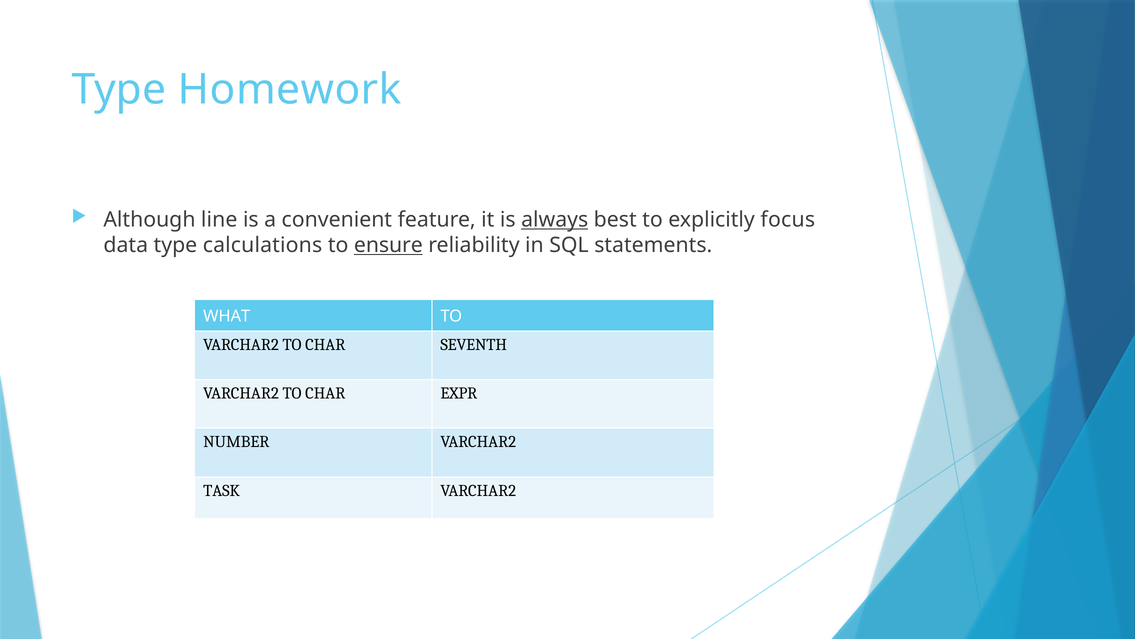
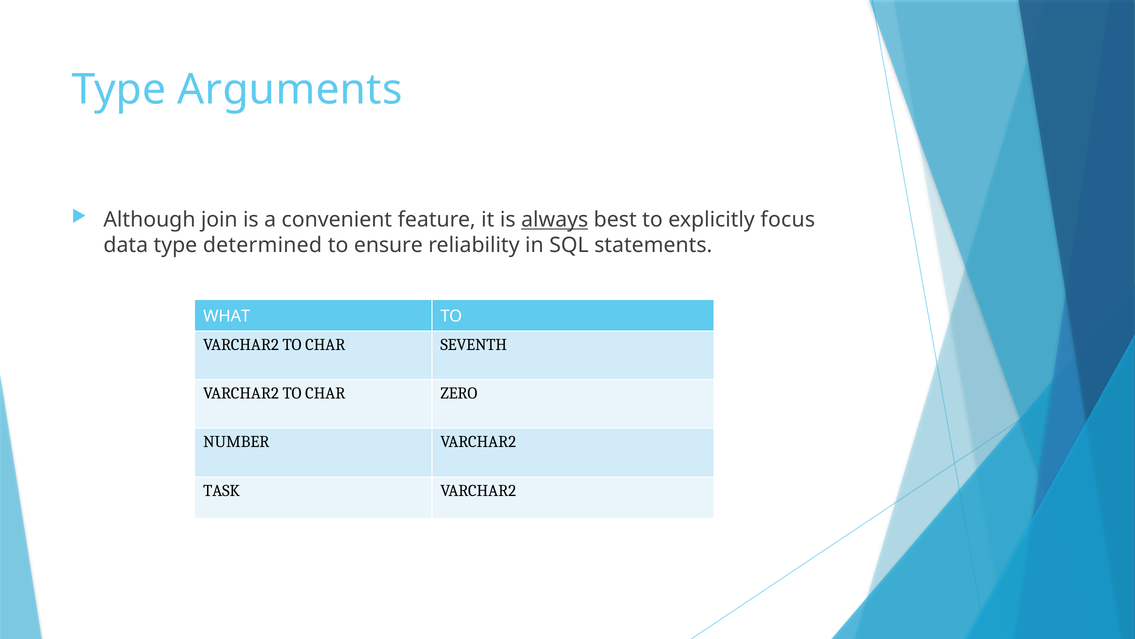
Homework: Homework -> Arguments
line: line -> join
calculations: calculations -> determined
ensure underline: present -> none
EXPR: EXPR -> ZERO
